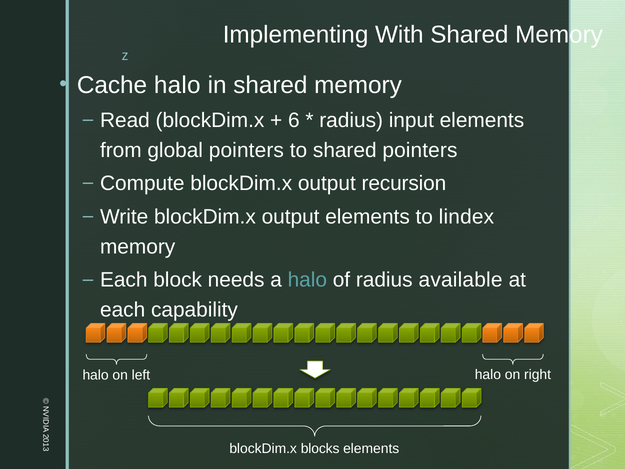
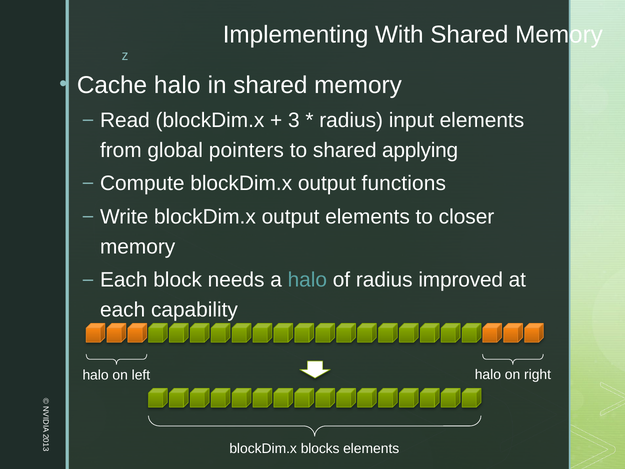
6 at (294, 120): 6 -> 3
shared pointers: pointers -> applying
recursion: recursion -> functions
lindex: lindex -> closer
available: available -> improved
